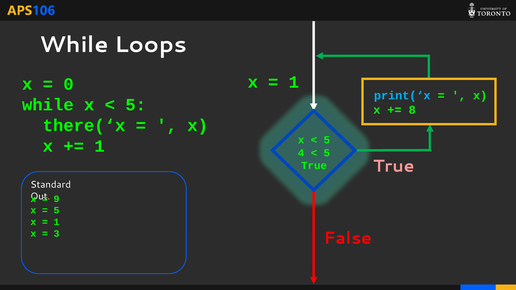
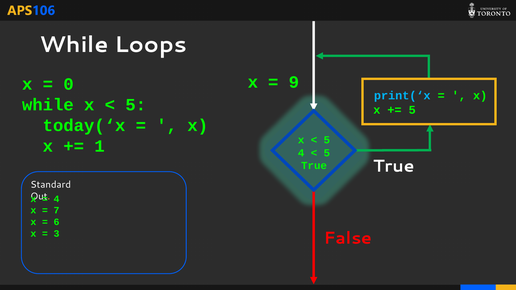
1 at (294, 82): 1 -> 9
8 at (412, 110): 8 -> 5
there(‘x: there(‘x -> today(‘x
True at (394, 166) colour: pink -> white
9 at (57, 199): 9 -> 4
5 at (57, 211): 5 -> 7
1 at (57, 222): 1 -> 6
